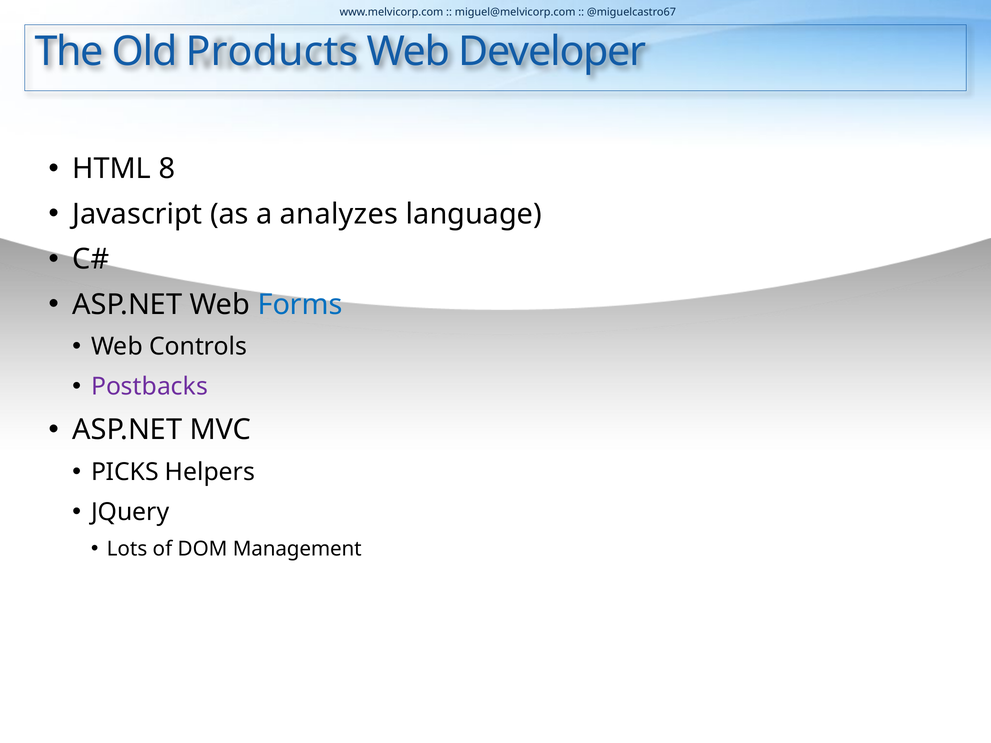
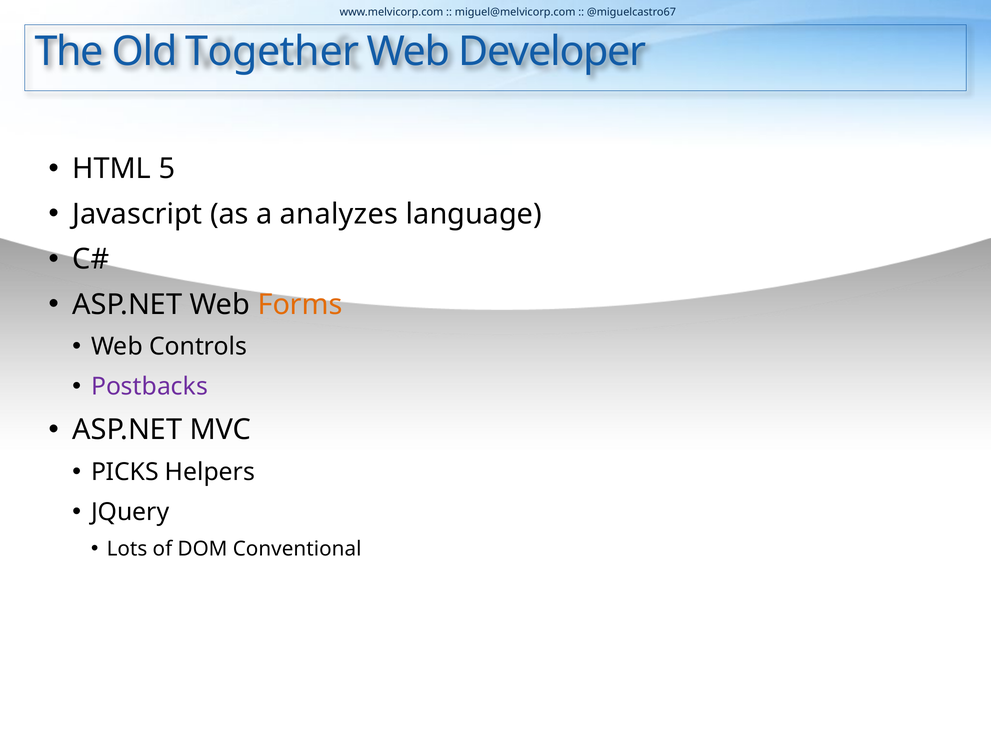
Products: Products -> Together
8: 8 -> 5
Forms colour: blue -> orange
Management: Management -> Conventional
